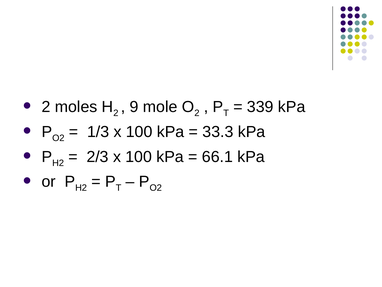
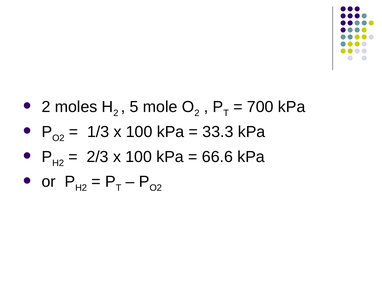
9: 9 -> 5
339: 339 -> 700
66.1: 66.1 -> 66.6
